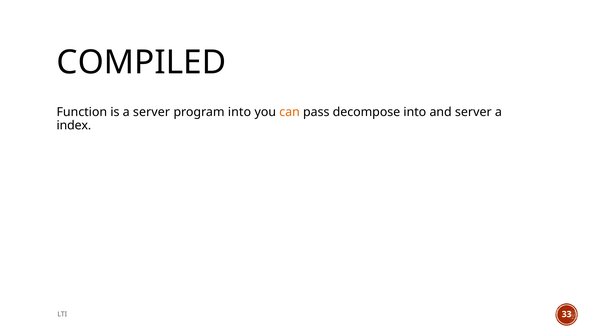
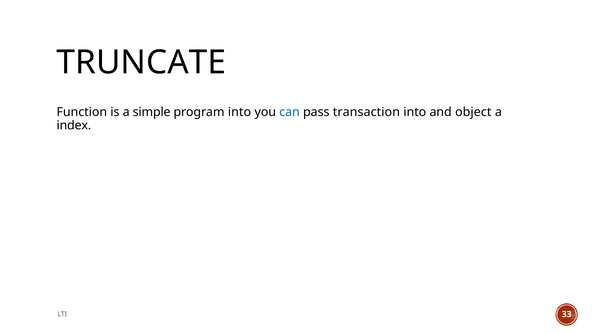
COMPILED: COMPILED -> TRUNCATE
a server: server -> simple
can colour: orange -> blue
decompose: decompose -> transaction
and server: server -> object
